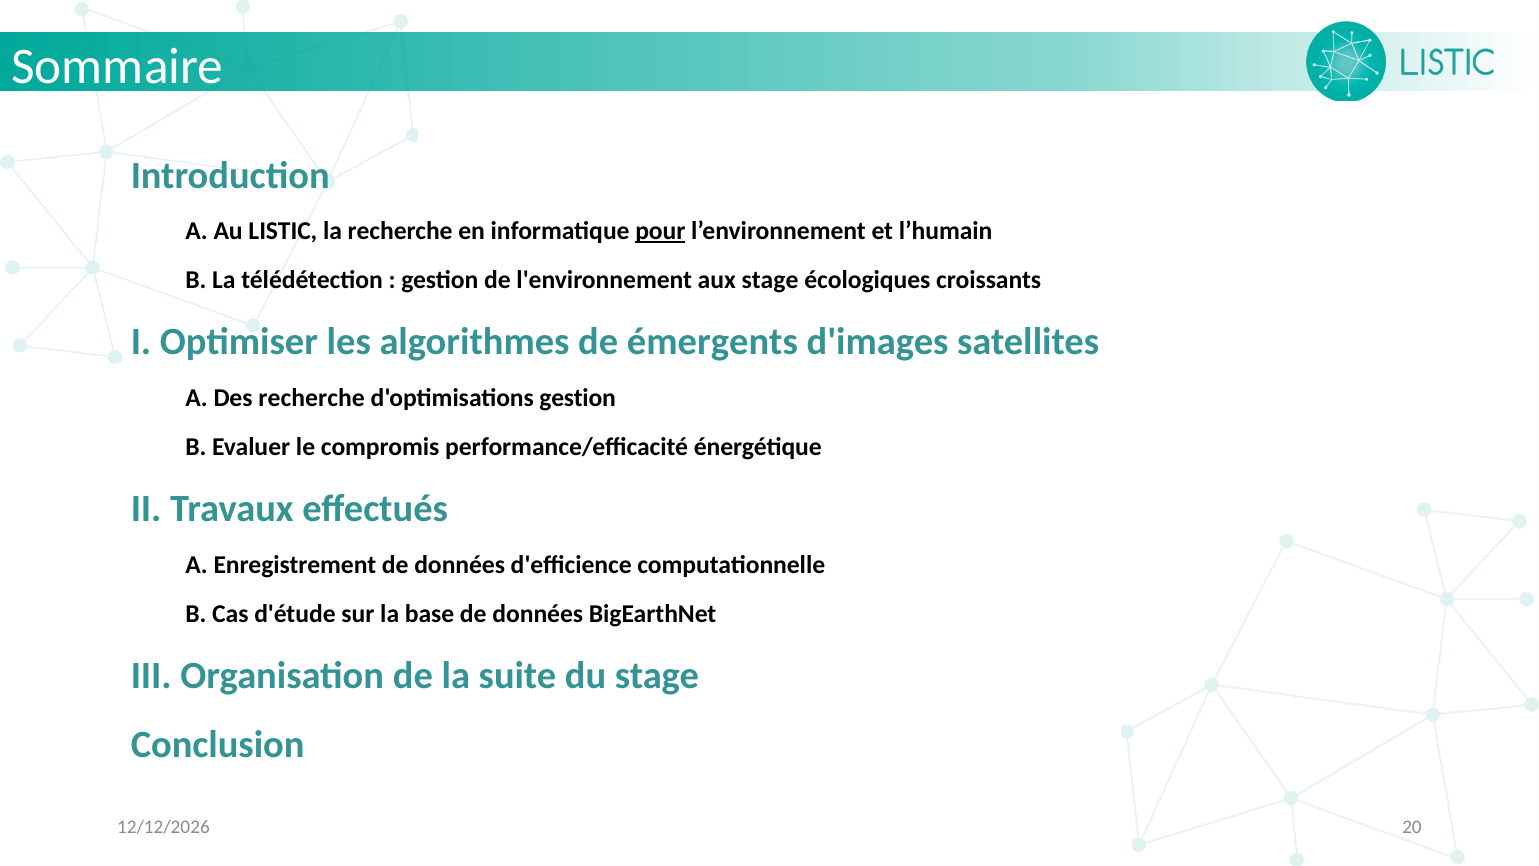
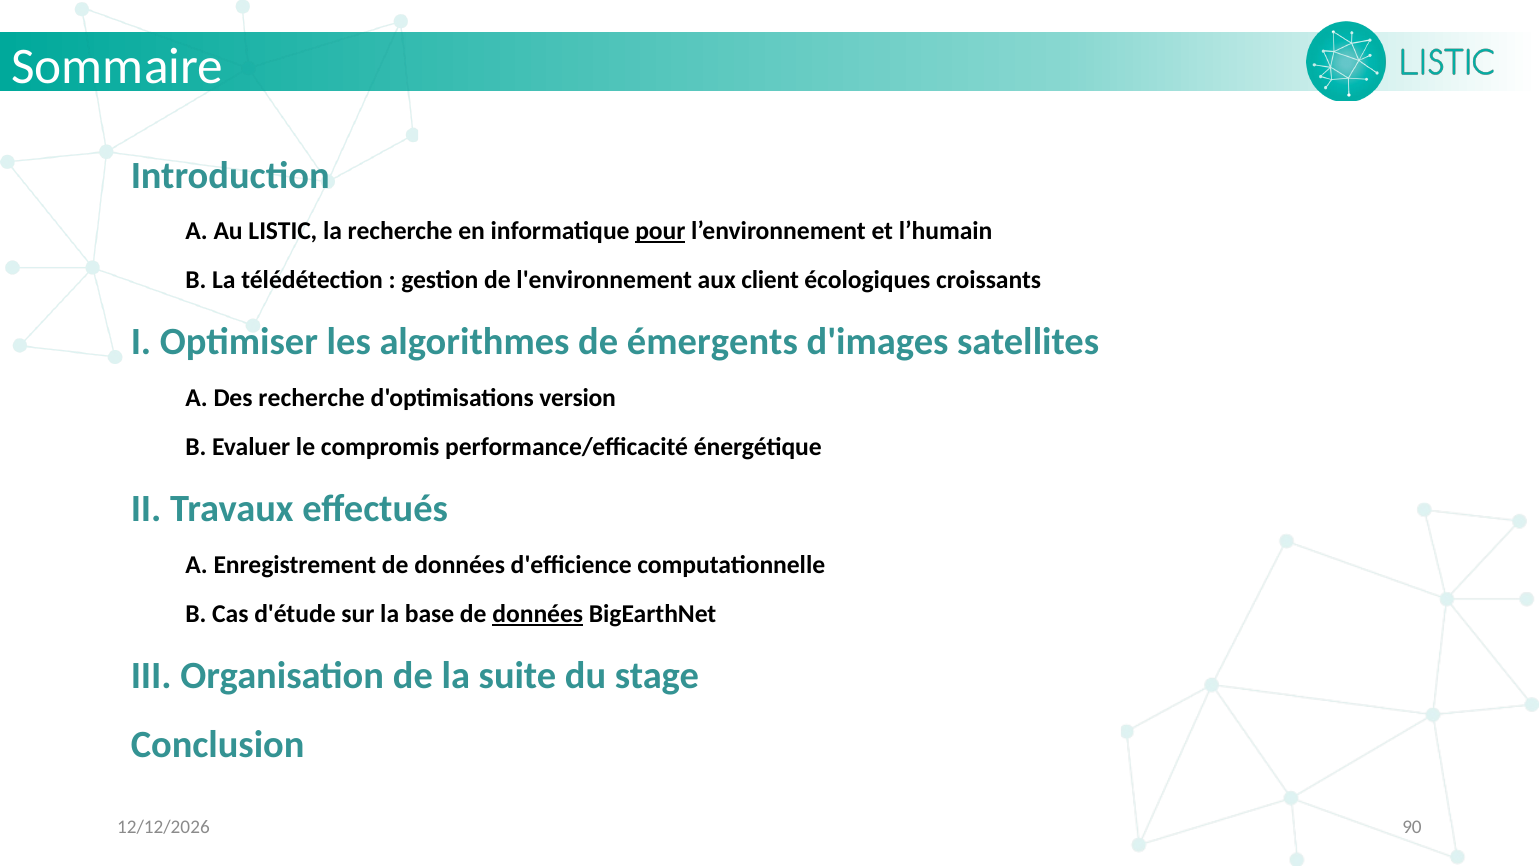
aux stage: stage -> client
d'optimisations gestion: gestion -> version
données at (538, 614) underline: none -> present
20: 20 -> 90
